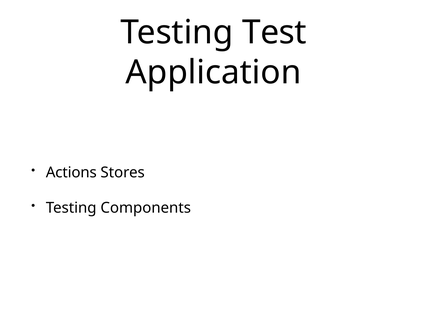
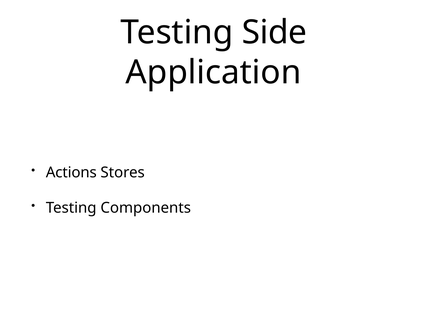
Test: Test -> Side
